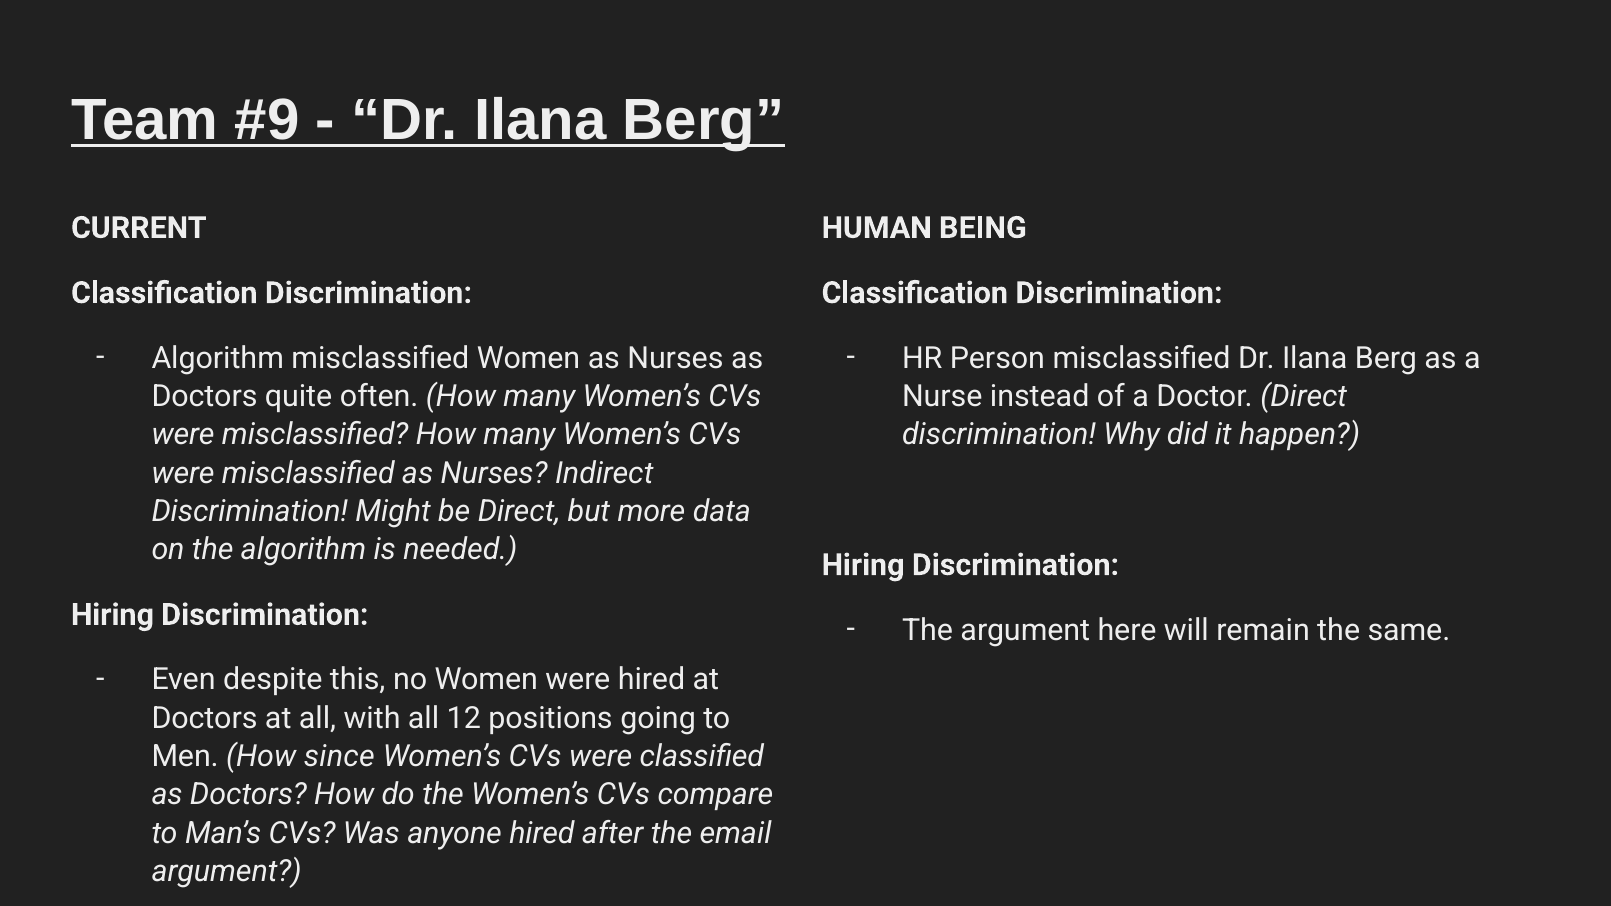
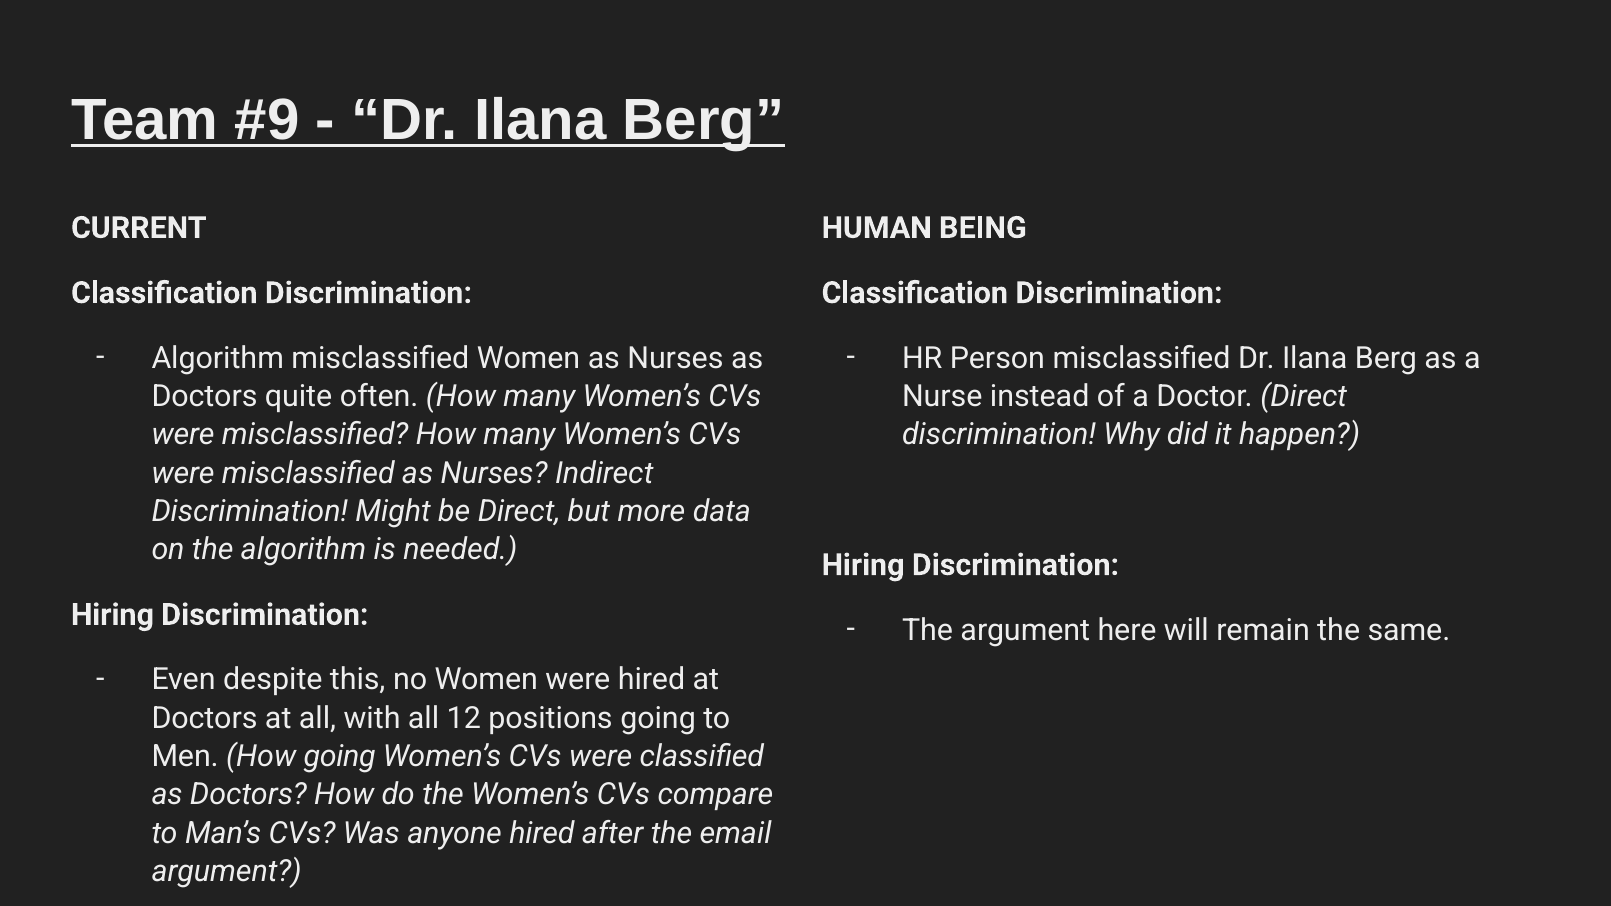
How since: since -> going
